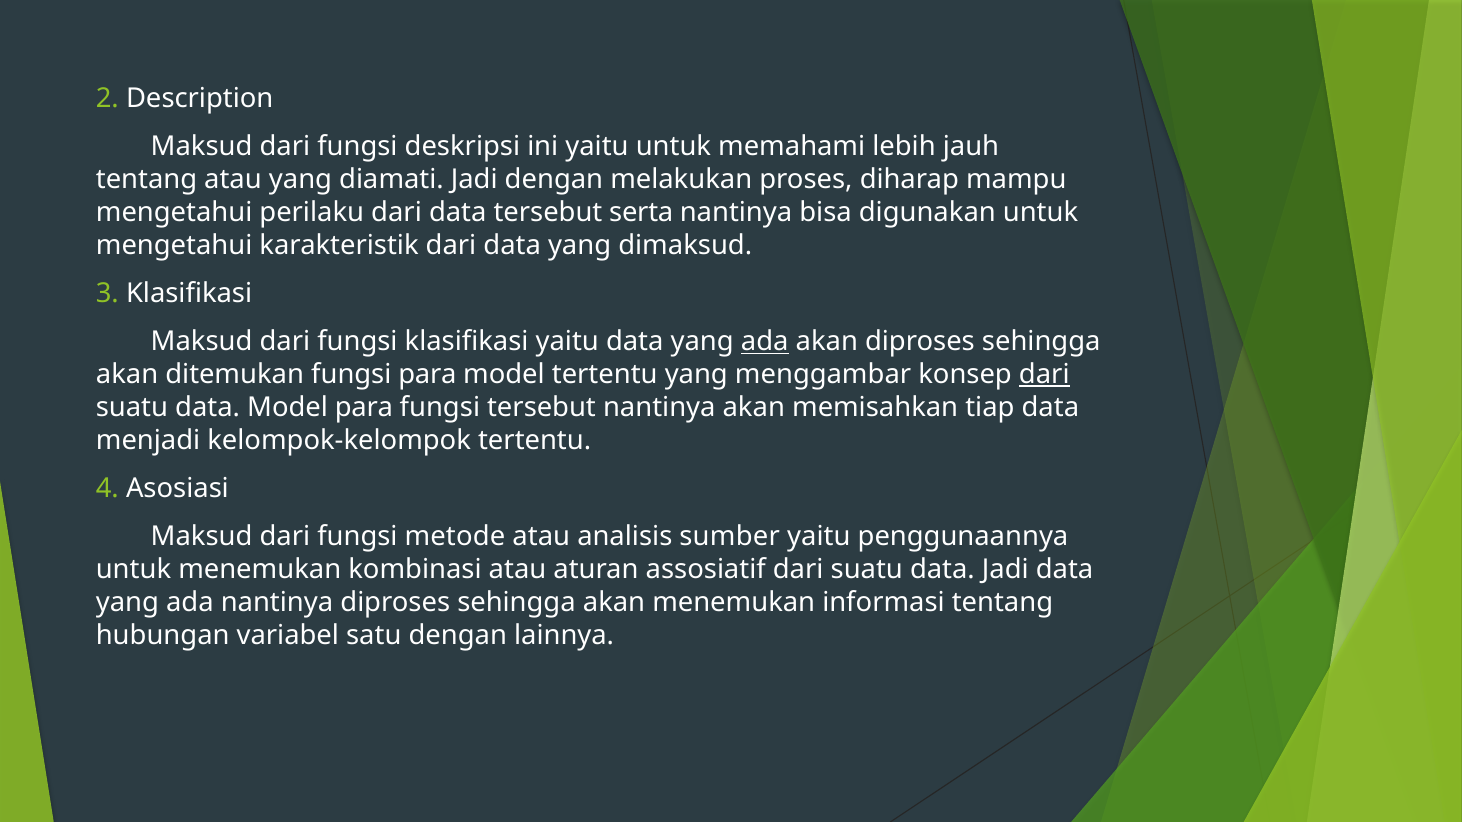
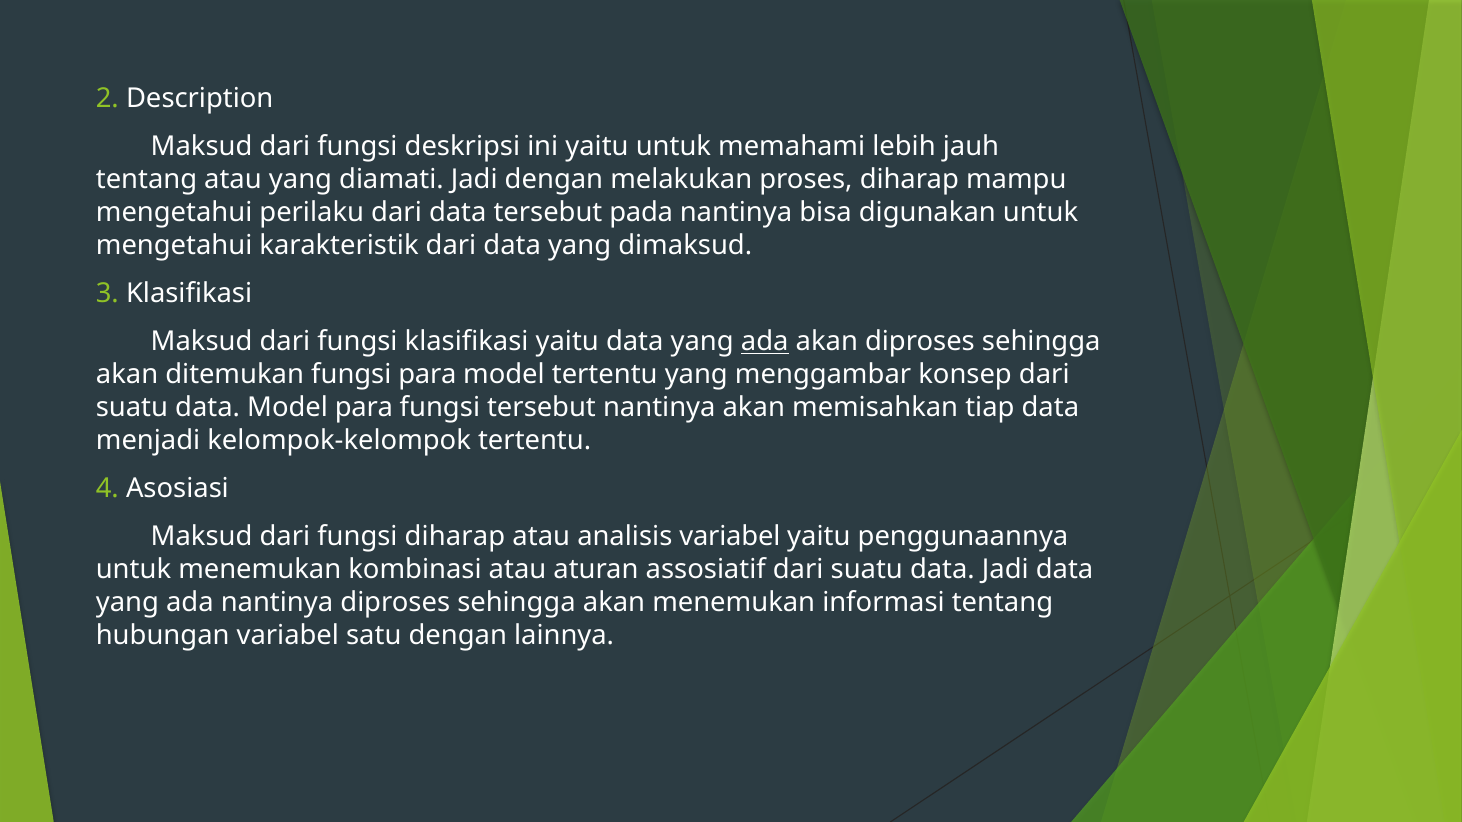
serta: serta -> pada
dari at (1044, 375) underline: present -> none
fungsi metode: metode -> diharap
analisis sumber: sumber -> variabel
